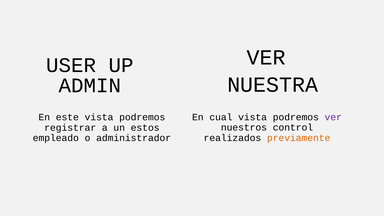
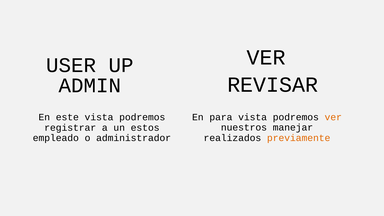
NUESTRA: NUESTRA -> REVISAR
cual: cual -> para
ver at (333, 117) colour: purple -> orange
control: control -> manejar
